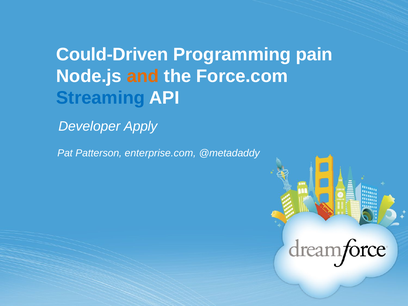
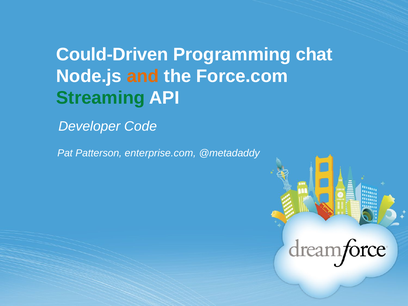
pain: pain -> chat
Streaming colour: blue -> green
Apply: Apply -> Code
